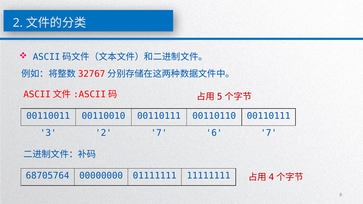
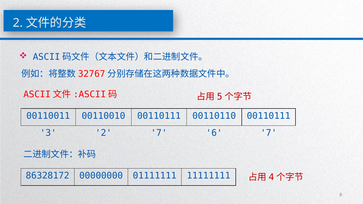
68705764: 68705764 -> 86328172
